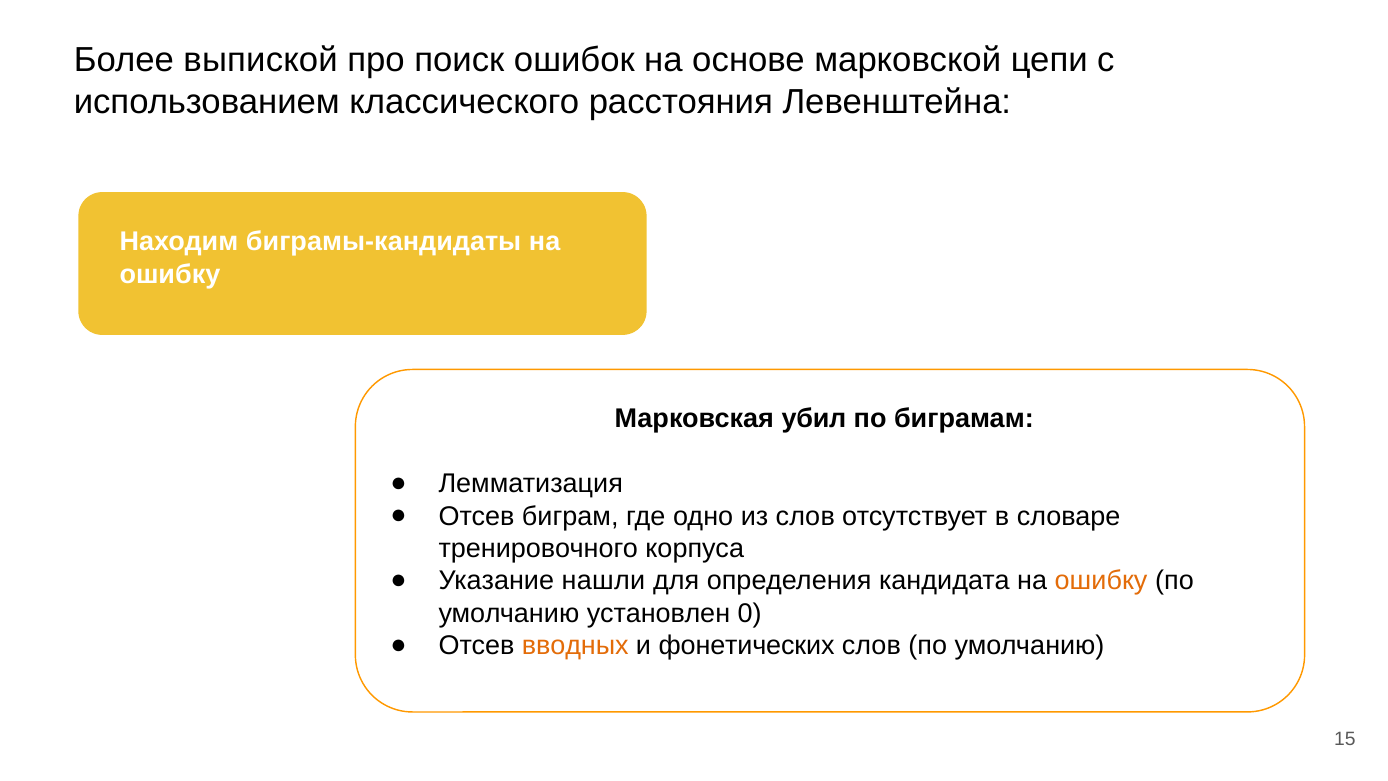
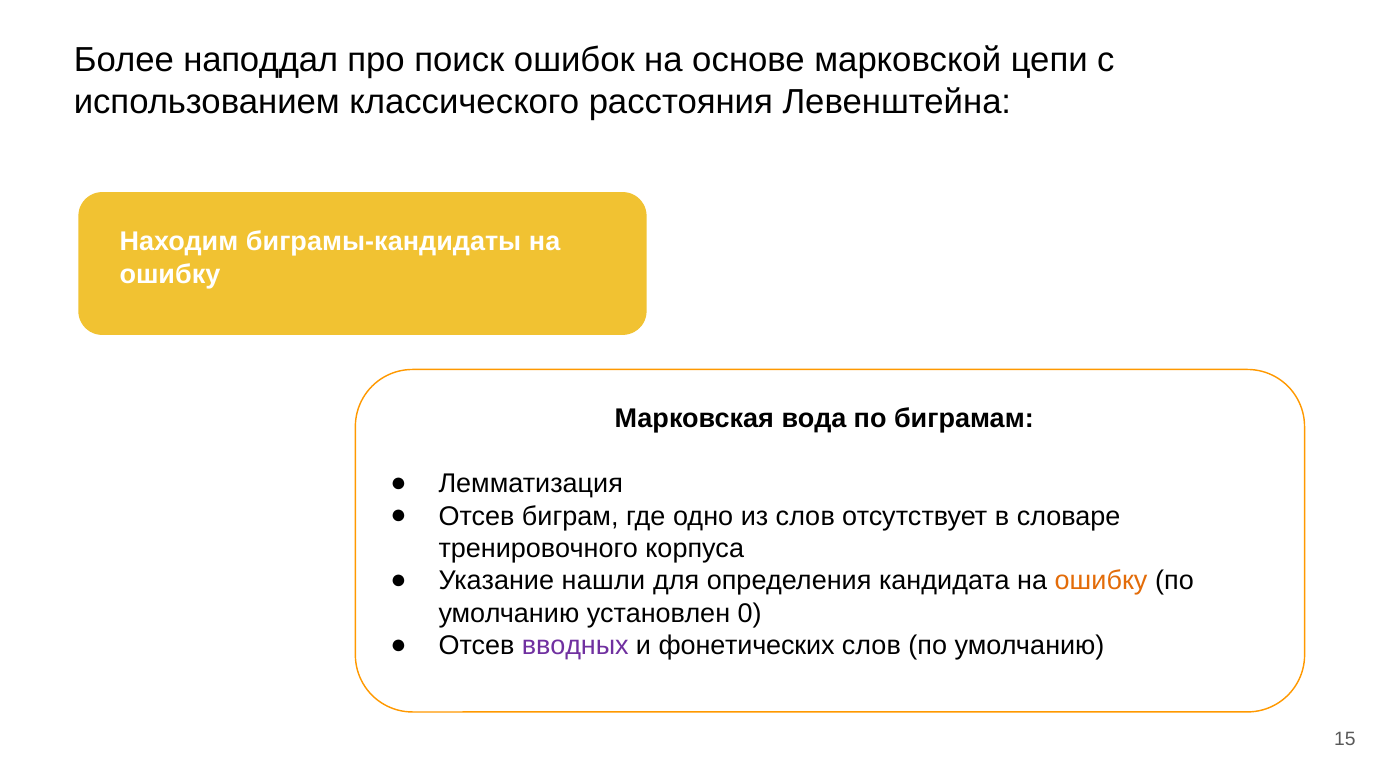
выпиской: выпиской -> наподдал
убил: убил -> вода
вводных colour: orange -> purple
